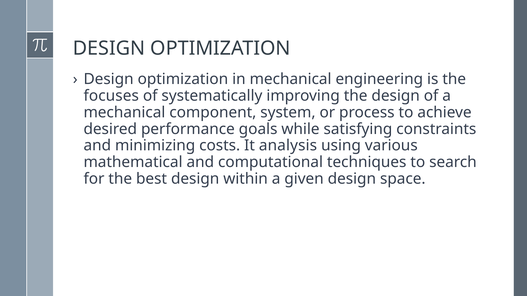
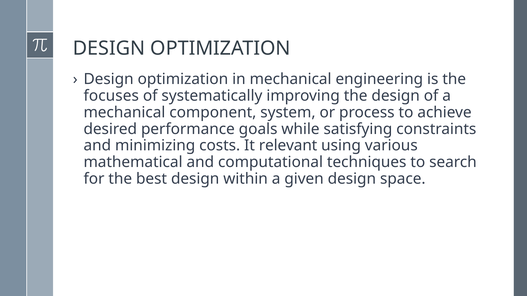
analysis: analysis -> relevant
